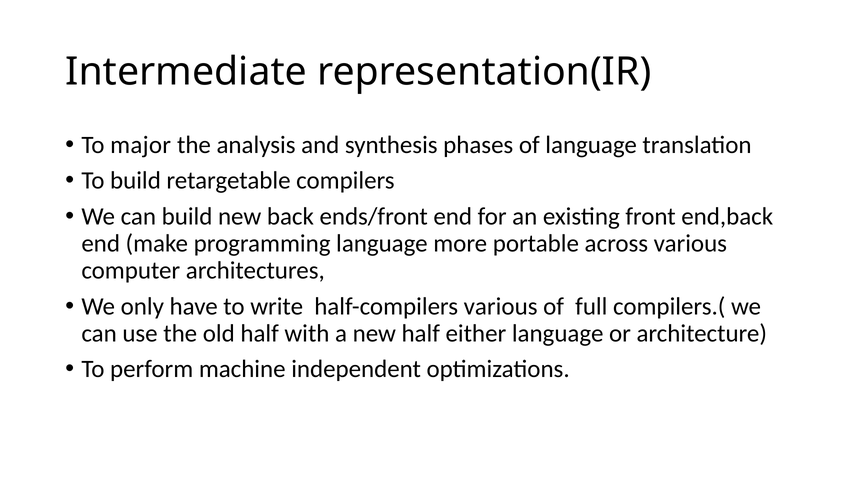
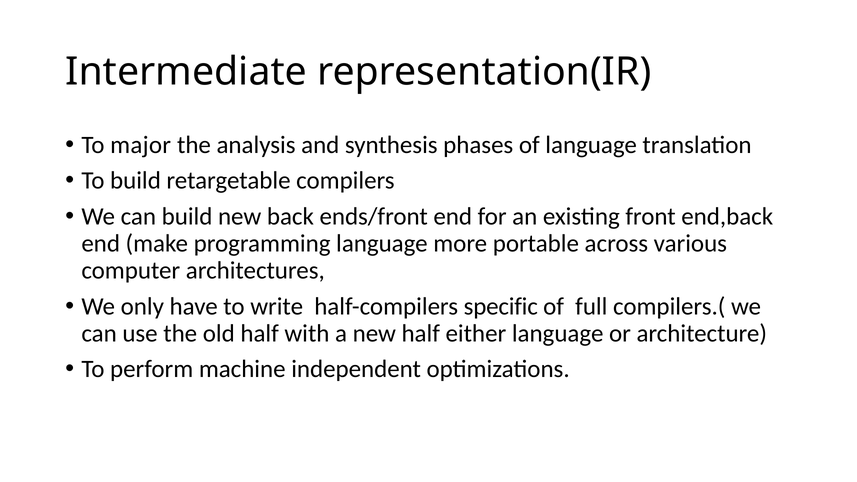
half-compilers various: various -> specific
